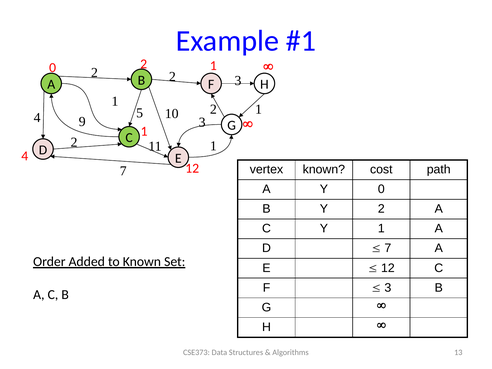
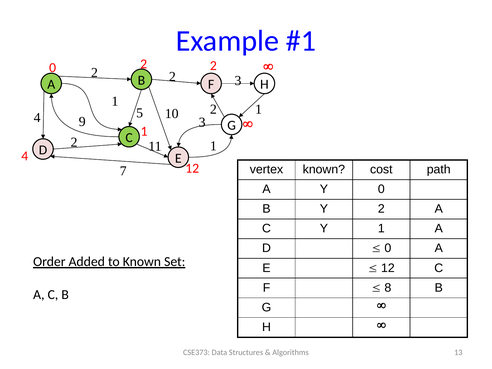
0 2 1: 1 -> 2
7 at (388, 248): 7 -> 0
3 at (388, 288): 3 -> 8
